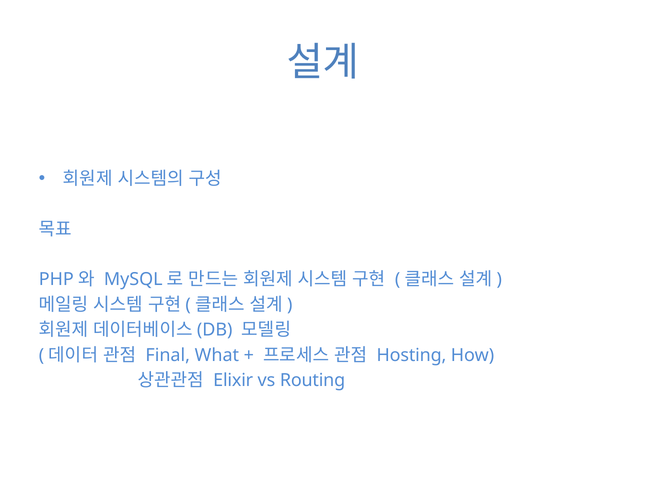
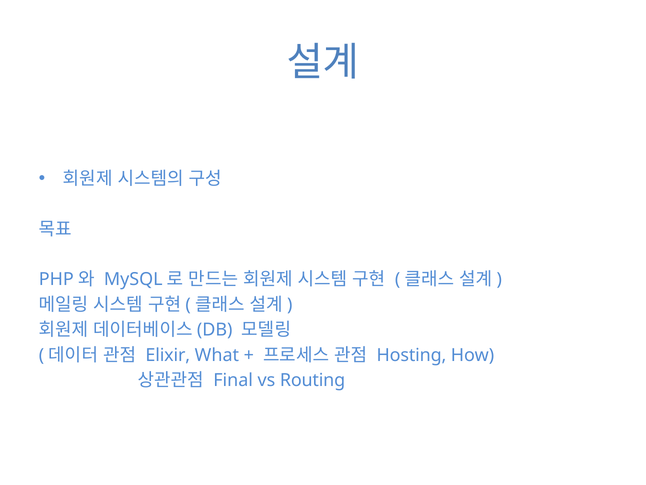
Final: Final -> Elixir
Elixir: Elixir -> Final
